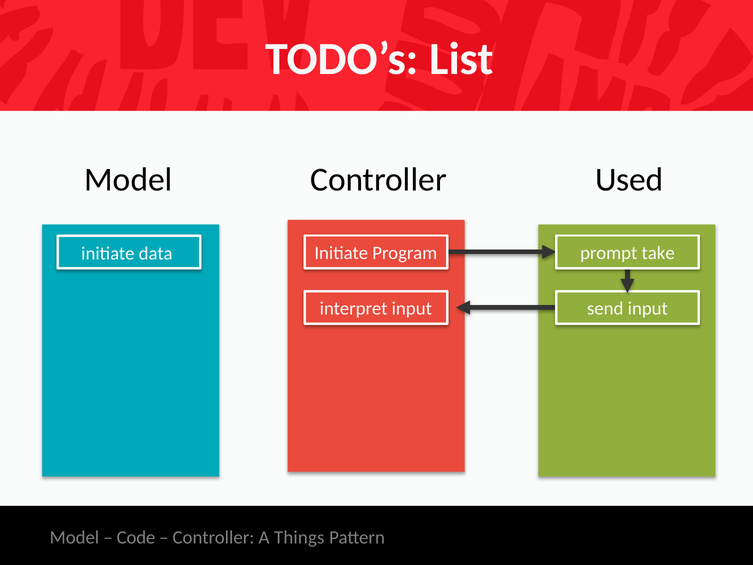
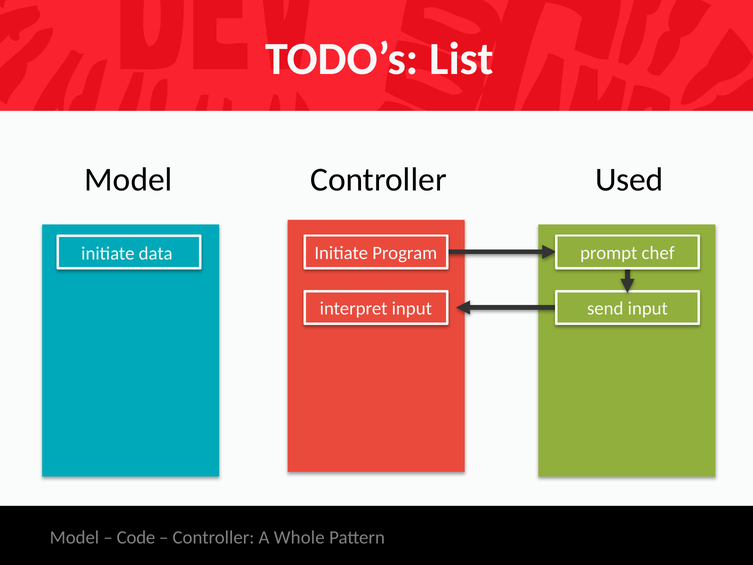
take: take -> chef
Things: Things -> Whole
